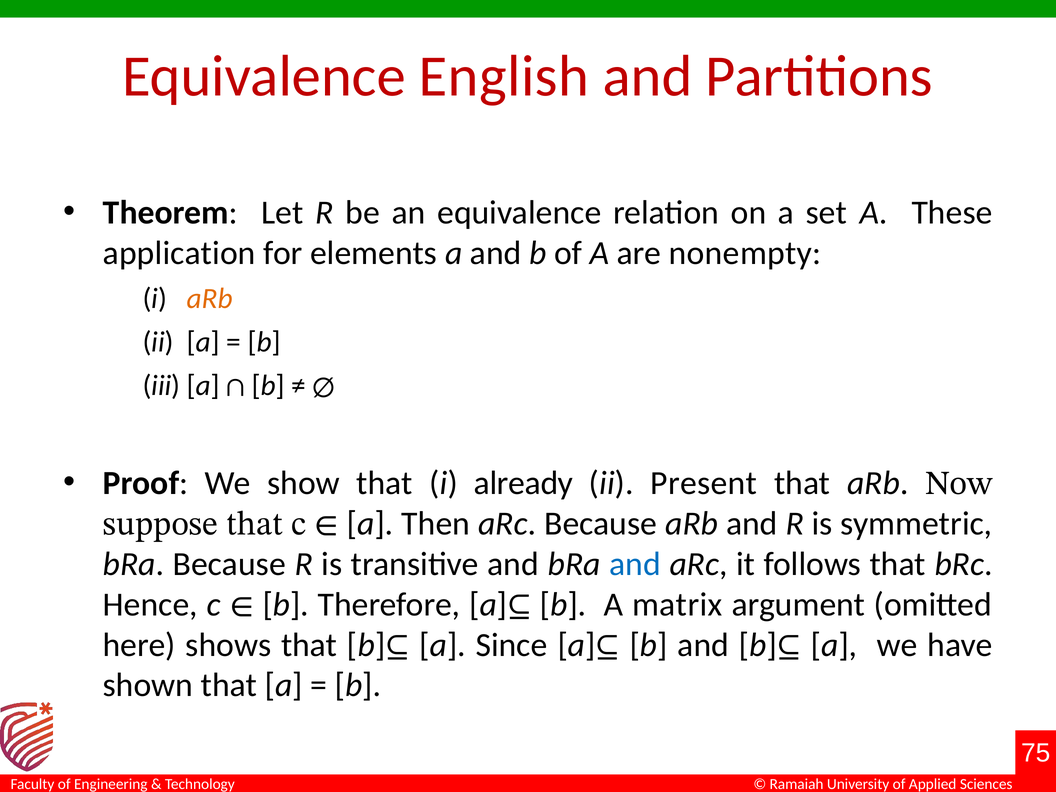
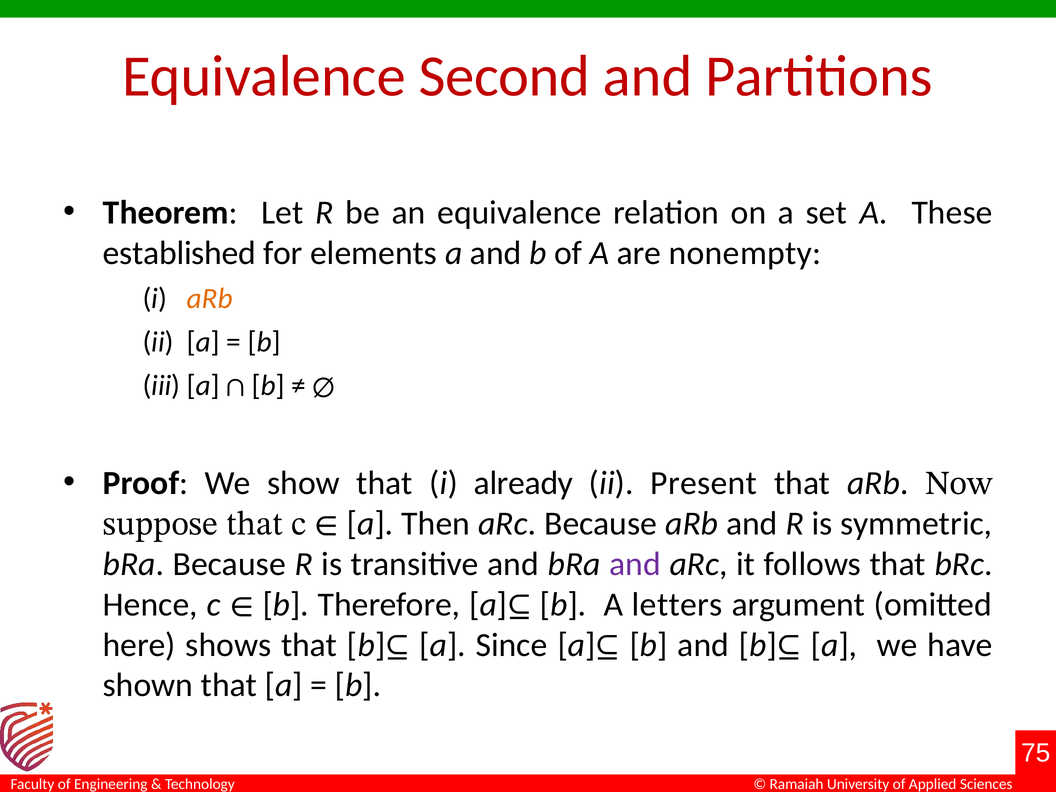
English: English -> Second
application: application -> established
and at (635, 564) colour: blue -> purple
matrix: matrix -> letters
